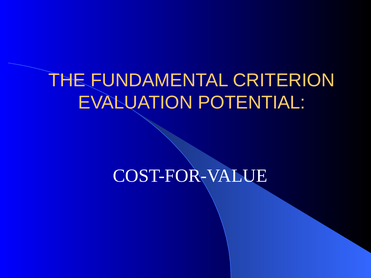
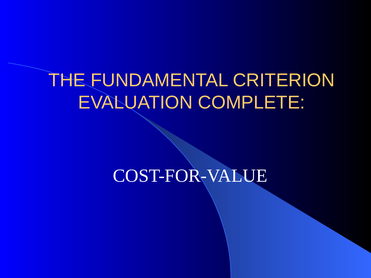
POTENTIAL: POTENTIAL -> COMPLETE
